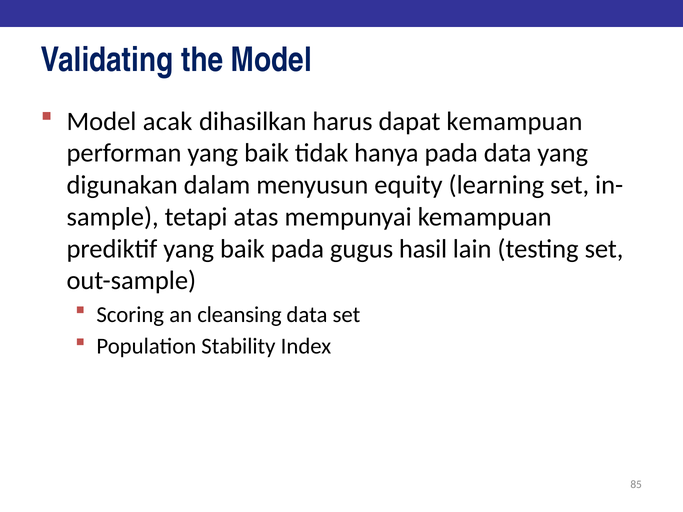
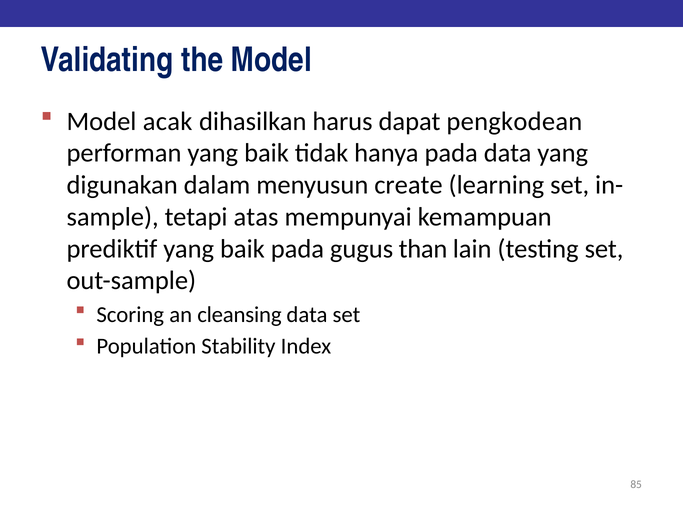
dapat kemampuan: kemampuan -> pengkodean
equity: equity -> create
hasil: hasil -> than
